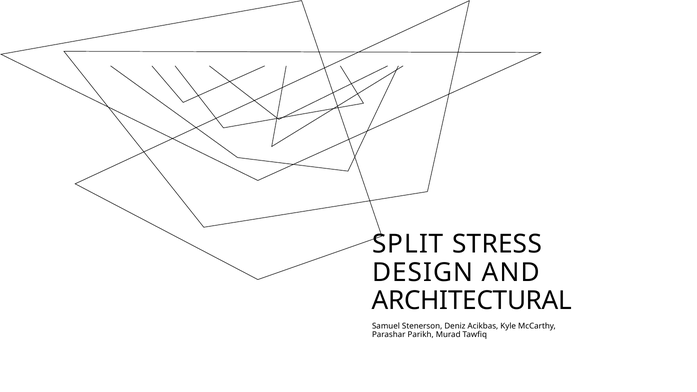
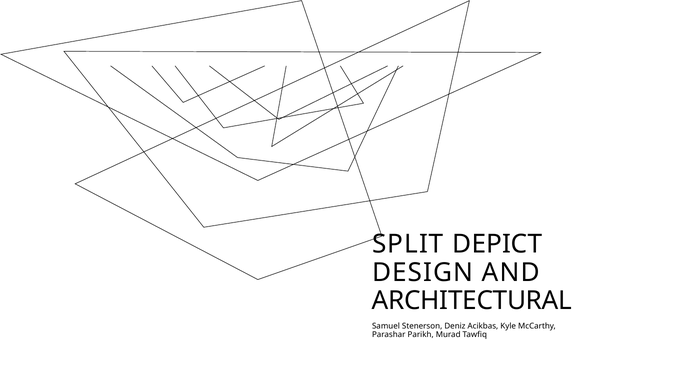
STRESS: STRESS -> DEPICT
